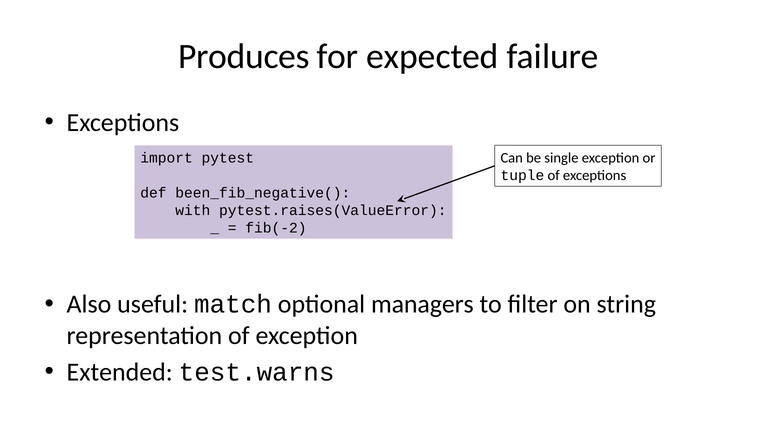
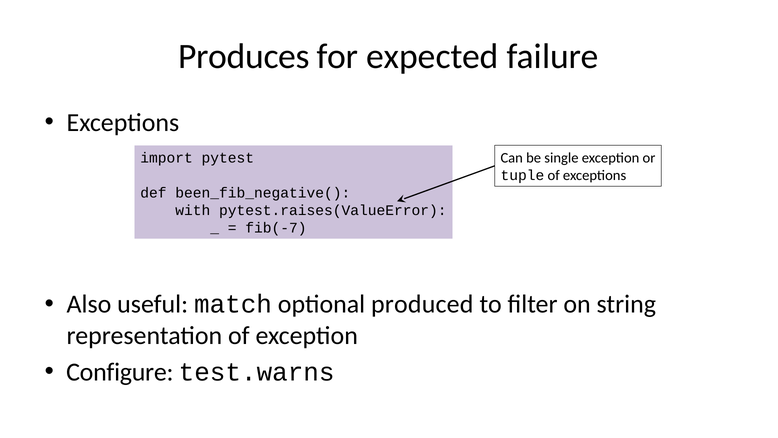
fib(-2: fib(-2 -> fib(-7
managers: managers -> produced
Extended: Extended -> Configure
